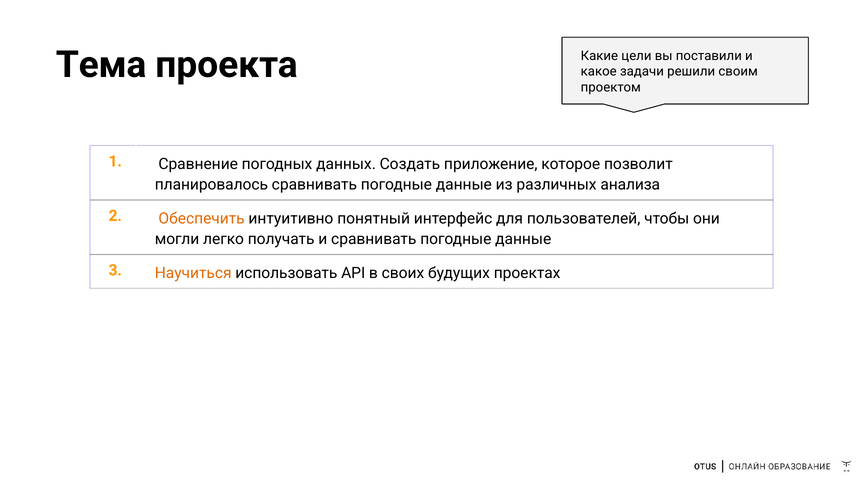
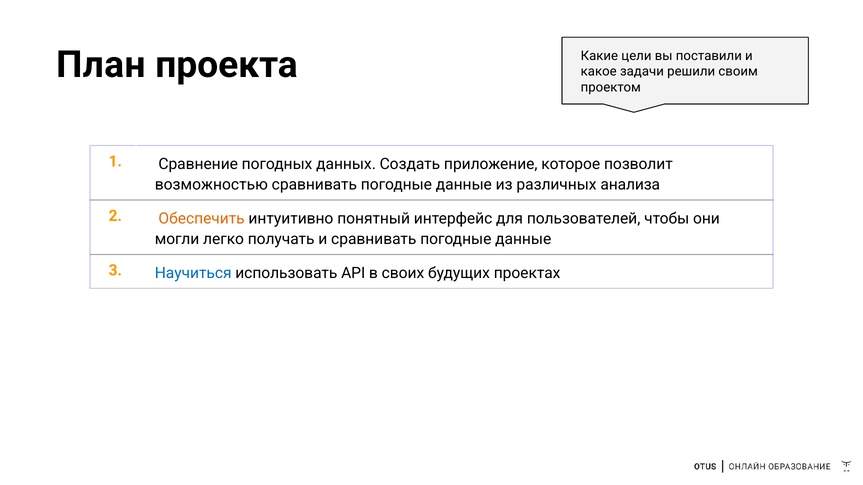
Тема: Тема -> План
планировалось: планировалось -> возможностью
Научиться colour: orange -> blue
